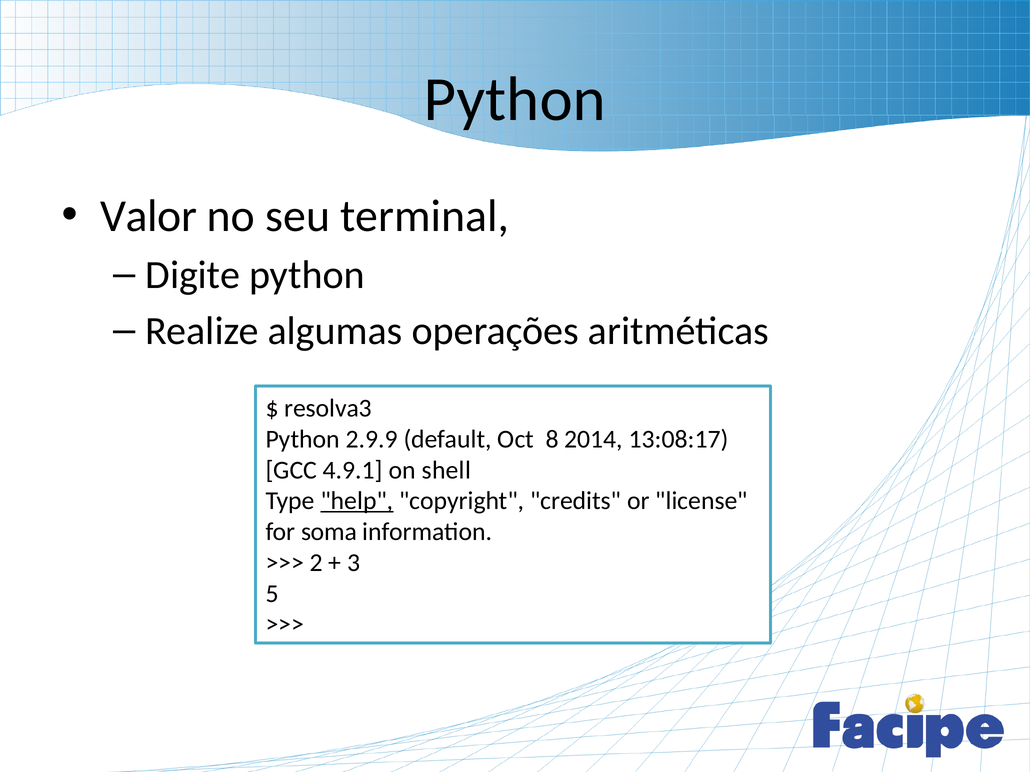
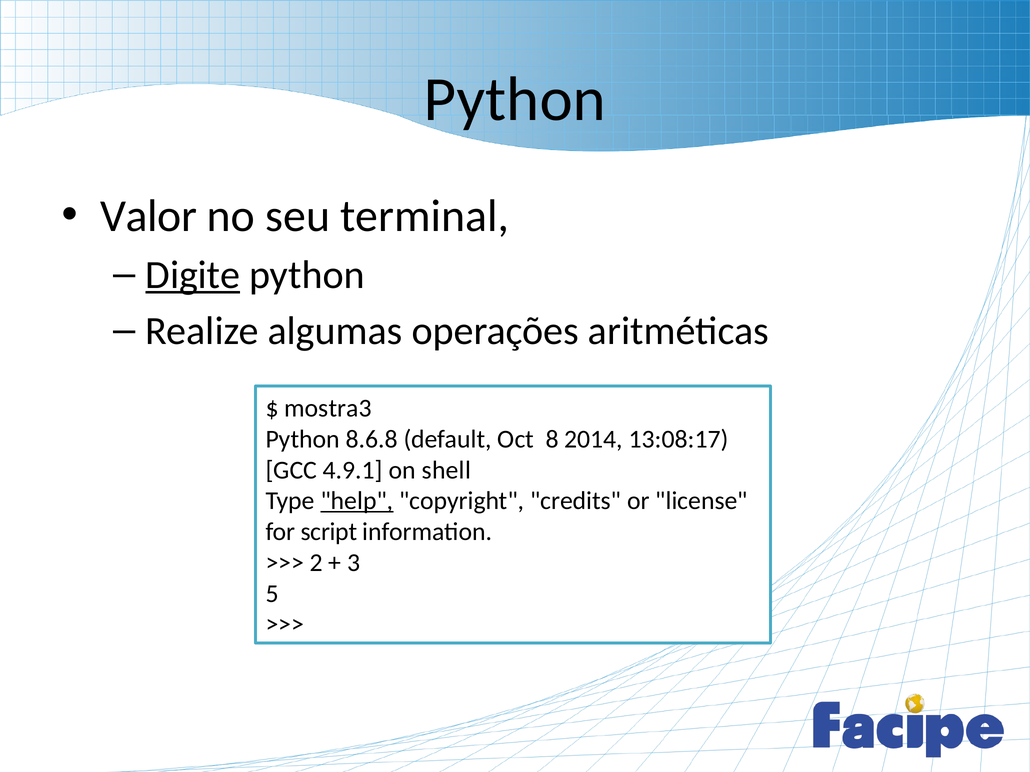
Digite underline: none -> present
resolva3: resolva3 -> mostra3
2.9.9: 2.9.9 -> 8.6.8
soma: soma -> script
